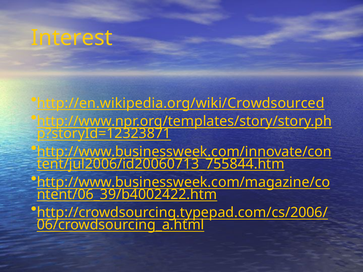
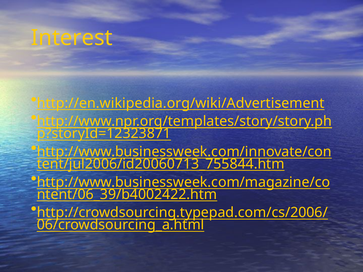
http://en.wikipedia.org/wiki/Crowdsourced: http://en.wikipedia.org/wiki/Crowdsourced -> http://en.wikipedia.org/wiki/Advertisement
